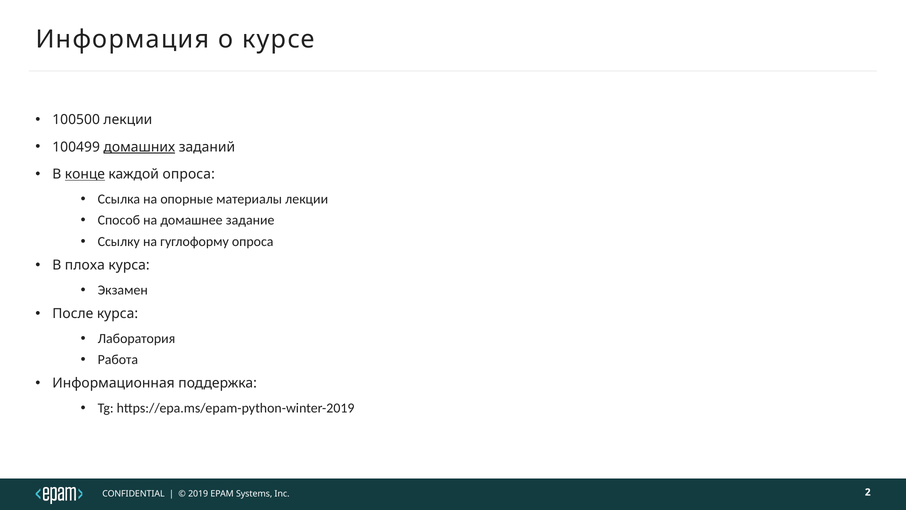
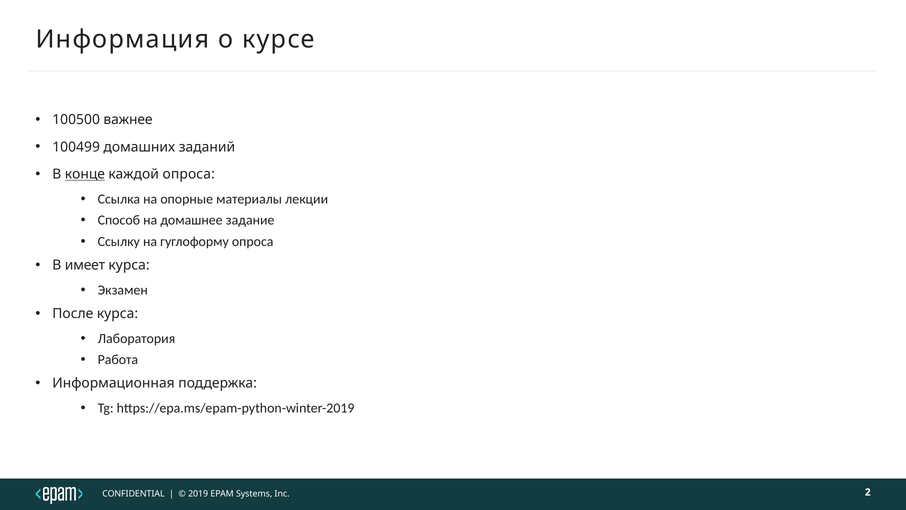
100500 лекции: лекции -> важнее
домашних underline: present -> none
плоха: плоха -> имеет
